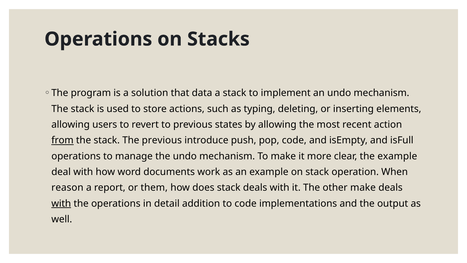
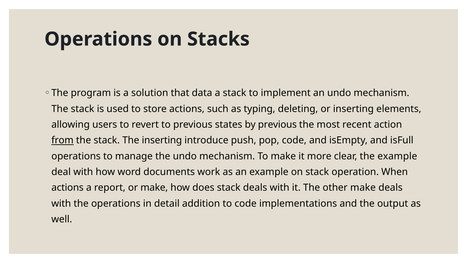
by allowing: allowing -> previous
The previous: previous -> inserting
reason at (67, 187): reason -> actions
or them: them -> make
with at (61, 203) underline: present -> none
